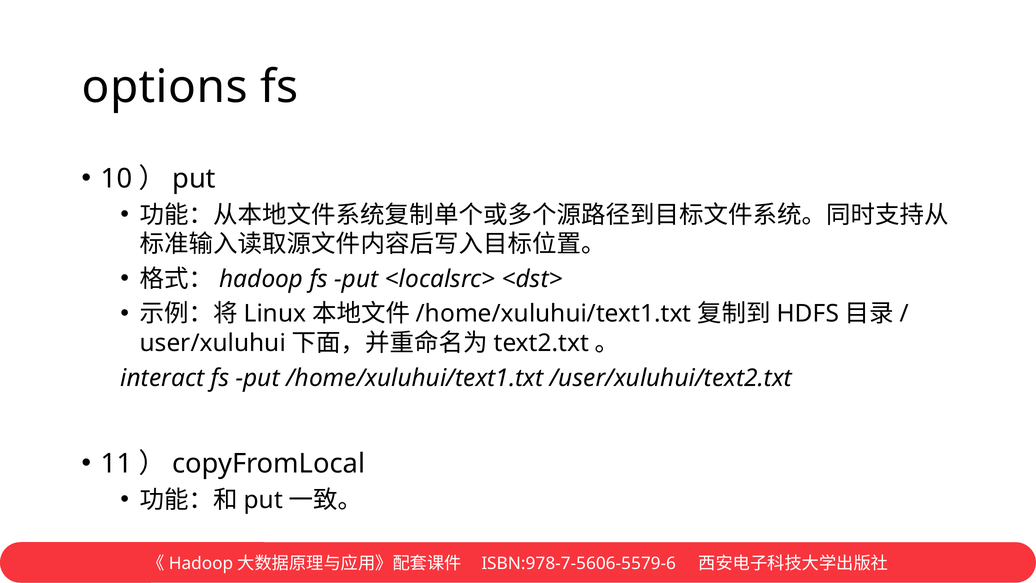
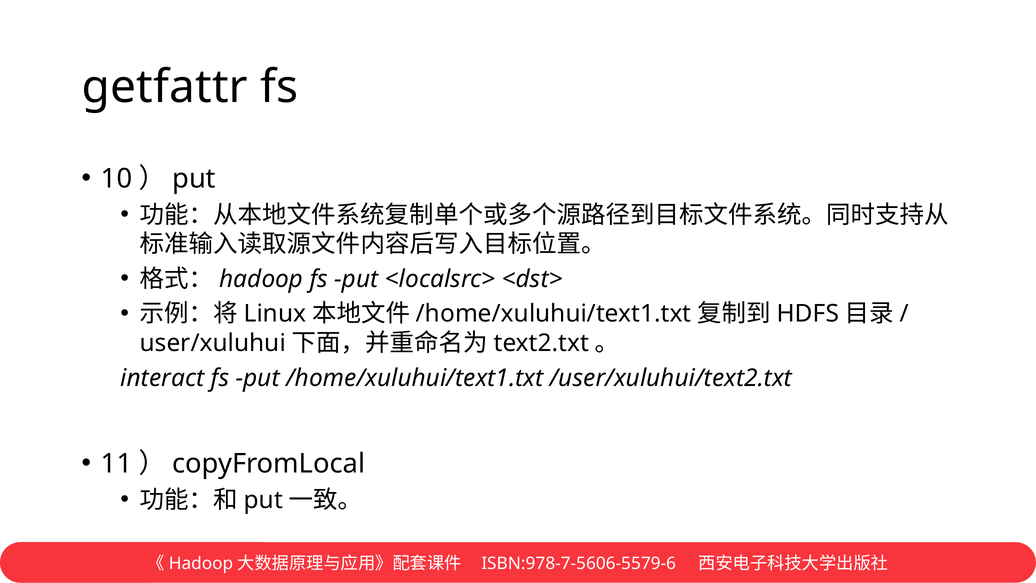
options: options -> getfattr
